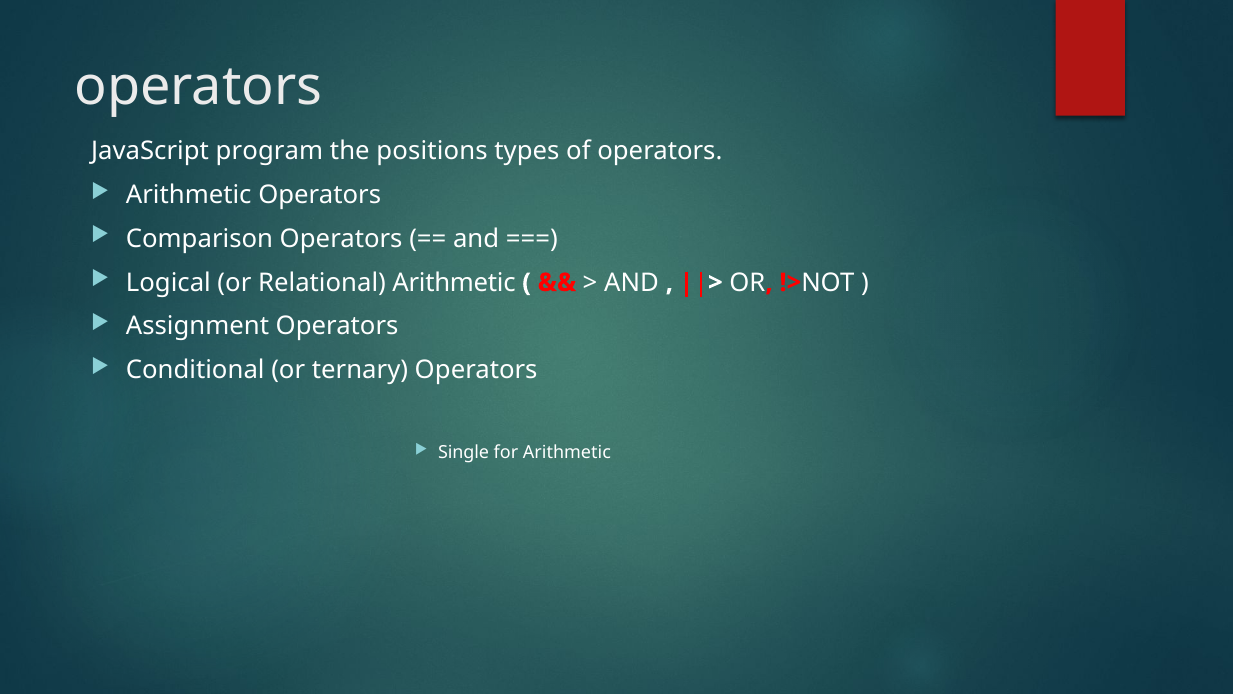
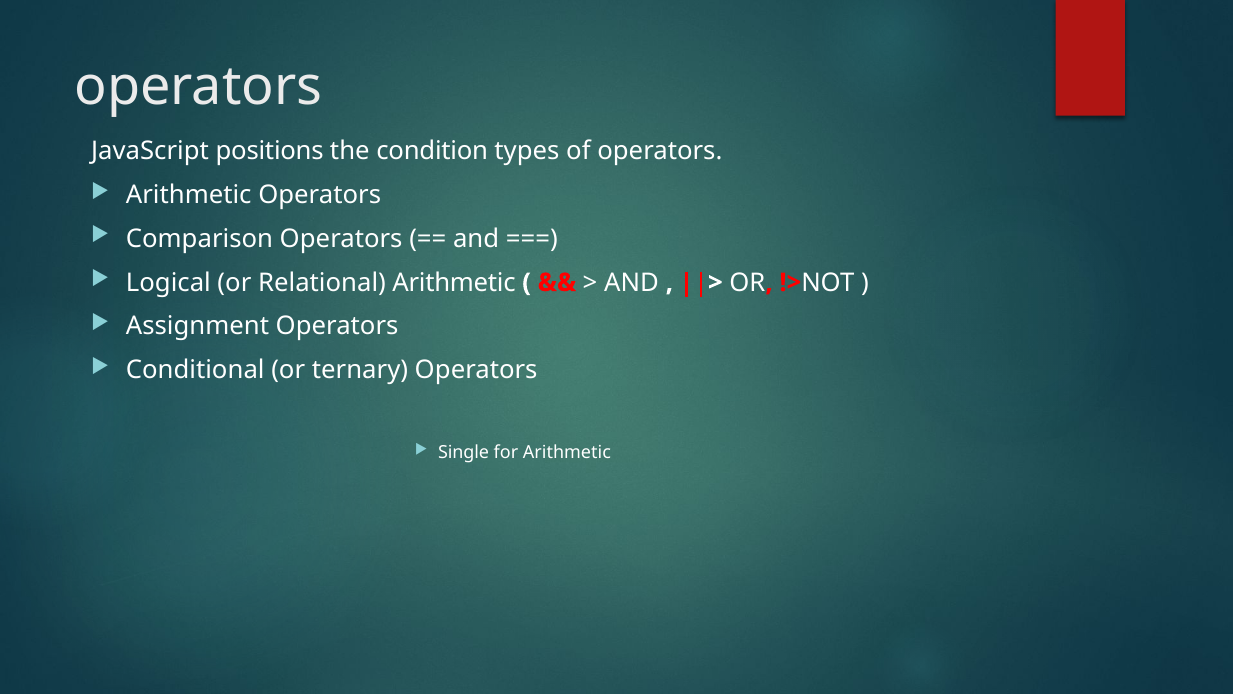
program: program -> positions
positions: positions -> condition
